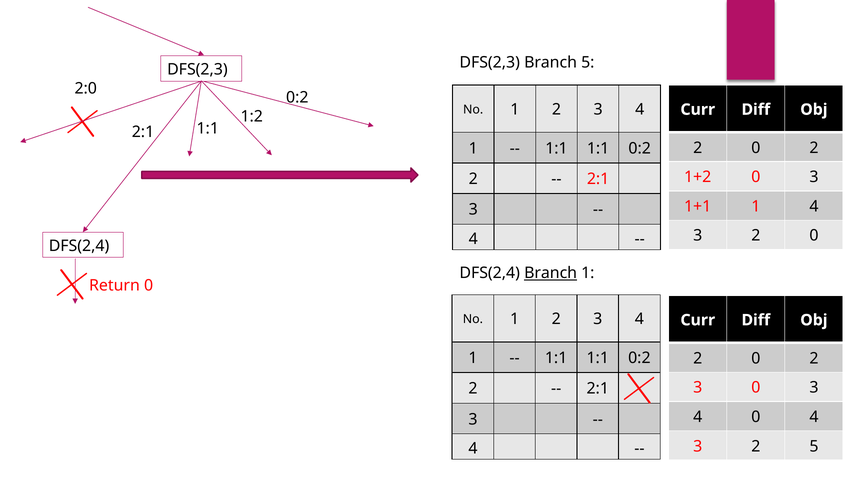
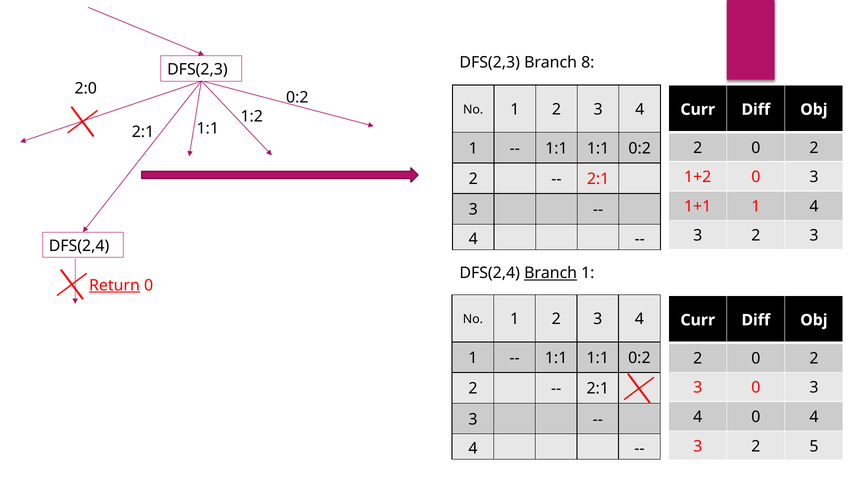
Branch 5: 5 -> 8
3 2 0: 0 -> 3
Return underline: none -> present
